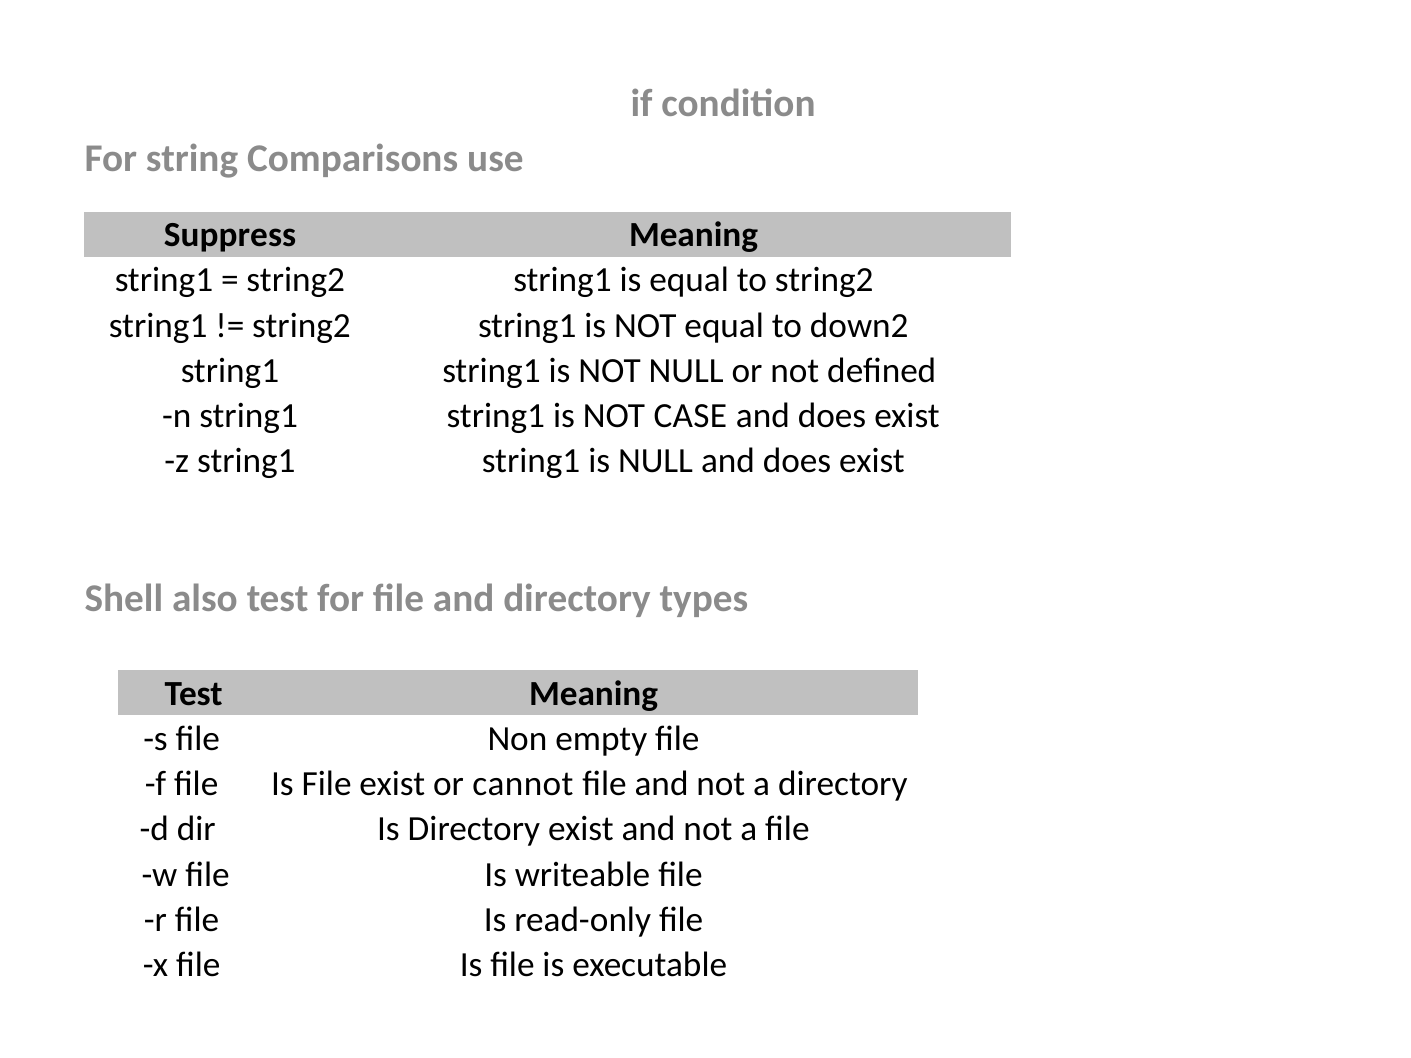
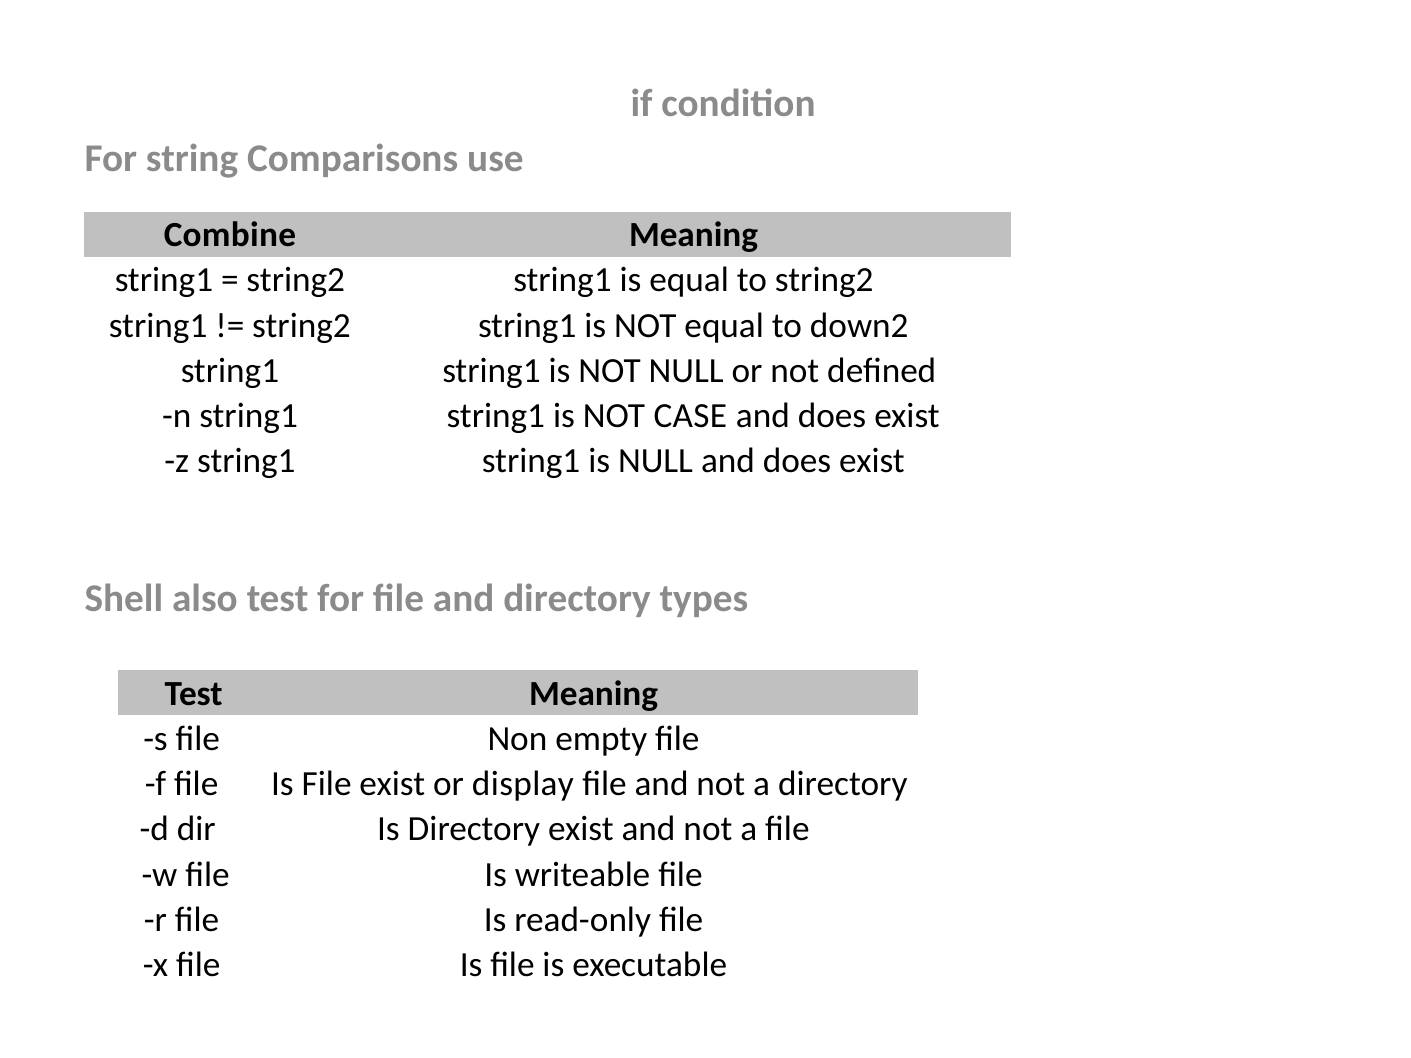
Suppress: Suppress -> Combine
cannot: cannot -> display
